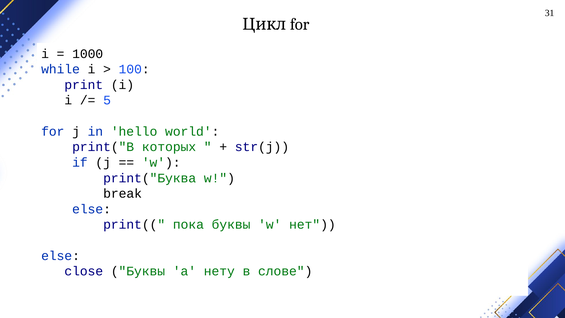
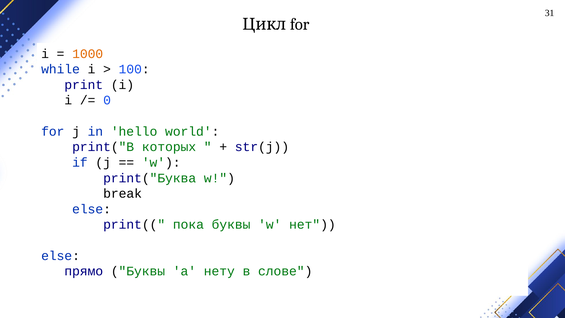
1000 colour: black -> orange
5: 5 -> 0
close: close -> прямо
